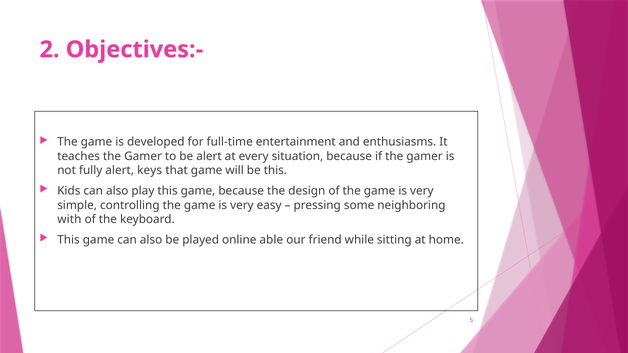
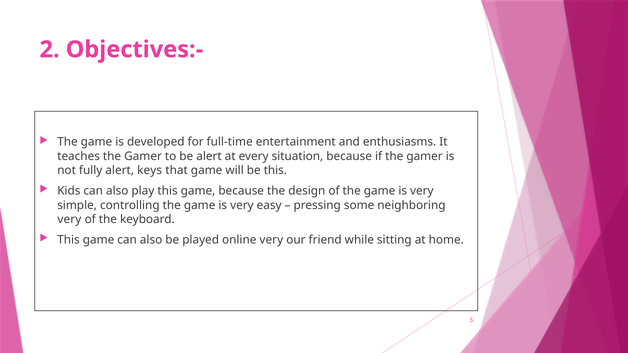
with at (69, 219): with -> very
online able: able -> very
